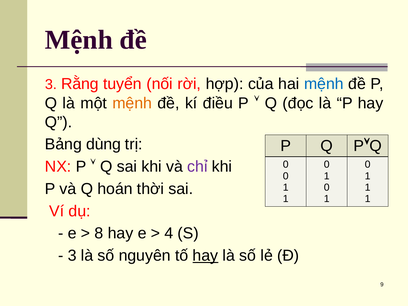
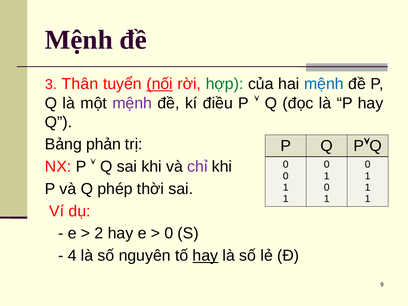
Rằng: Rằng -> Thân
nối underline: none -> present
hợp colour: black -> green
mệnh at (132, 103) colour: orange -> purple
dùng: dùng -> phản
hoán: hoán -> phép
8: 8 -> 2
4 at (169, 233): 4 -> 0
3 at (72, 256): 3 -> 4
